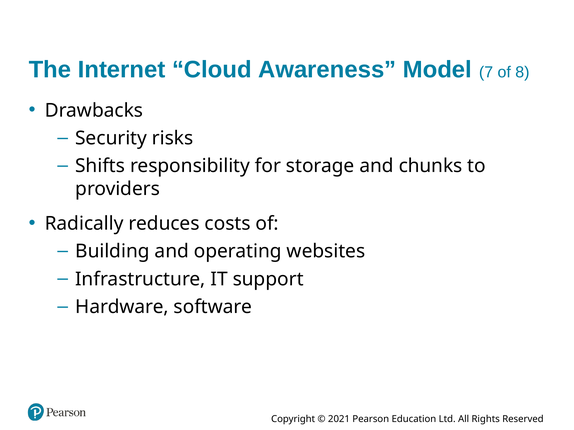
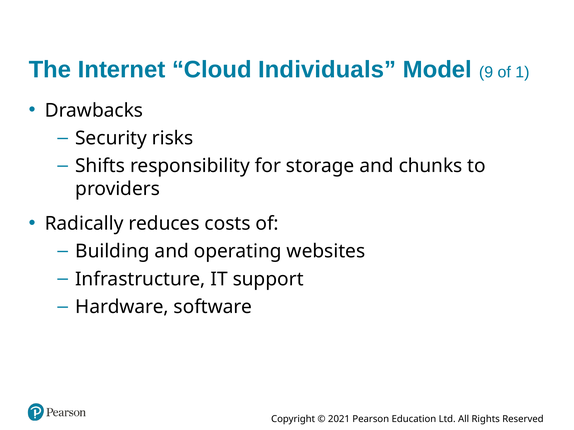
Awareness: Awareness -> Individuals
7: 7 -> 9
8: 8 -> 1
